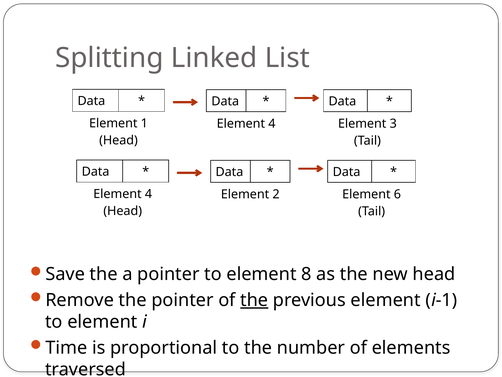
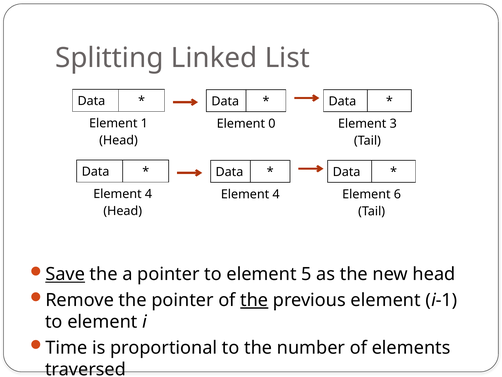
4 at (272, 123): 4 -> 0
2 at (276, 194): 2 -> 4
Save underline: none -> present
8: 8 -> 5
